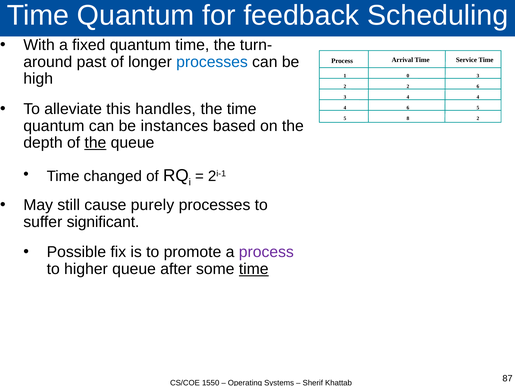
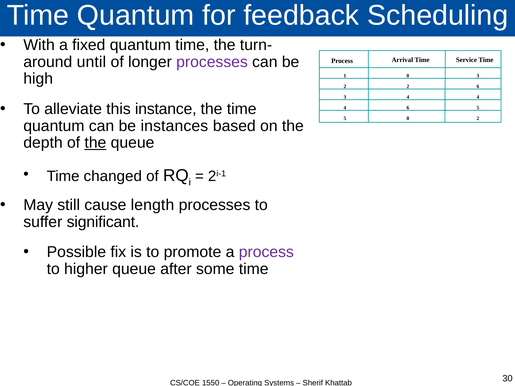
past: past -> until
processes at (212, 62) colour: blue -> purple
handles: handles -> instance
purely: purely -> length
time at (254, 269) underline: present -> none
87: 87 -> 30
